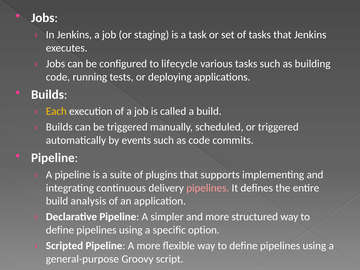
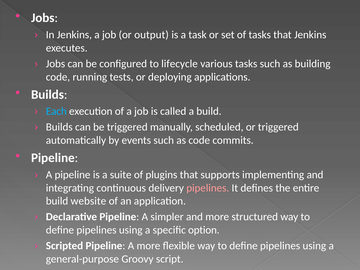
staging: staging -> output
Each colour: yellow -> light blue
analysis: analysis -> website
